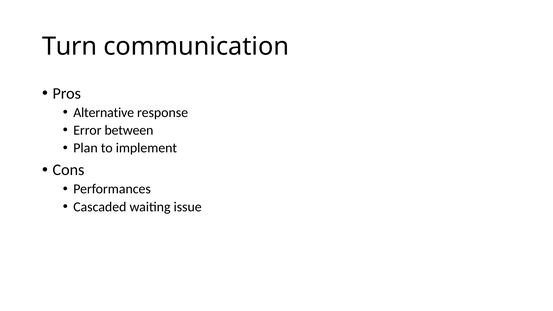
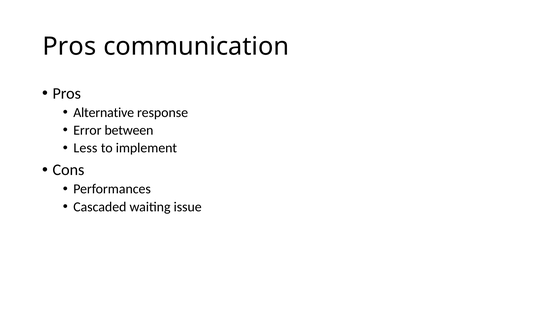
Turn at (70, 46): Turn -> Pros
Plan: Plan -> Less
